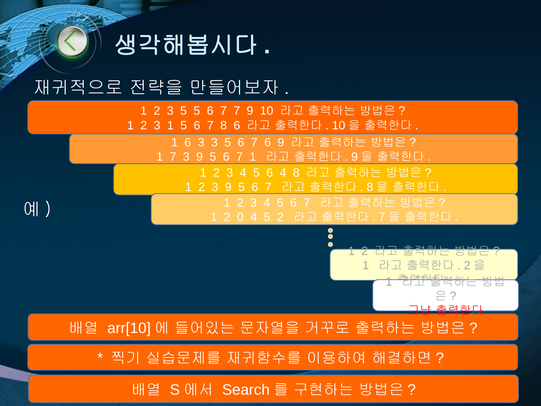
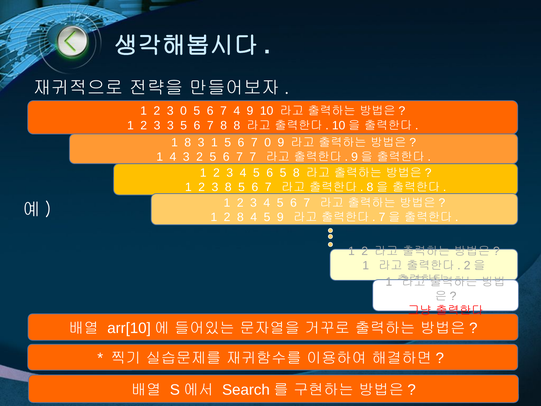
2 3 5: 5 -> 0
7 7: 7 -> 4
3 1: 1 -> 3
8 6: 6 -> 8
1 6: 6 -> 8
3 3: 3 -> 1
7 6: 6 -> 0
1 7: 7 -> 4
9 at (200, 157): 9 -> 2
7 1: 1 -> 7
6 4: 4 -> 5
2 3 9: 9 -> 8
2 0: 0 -> 8
5 2: 2 -> 9
